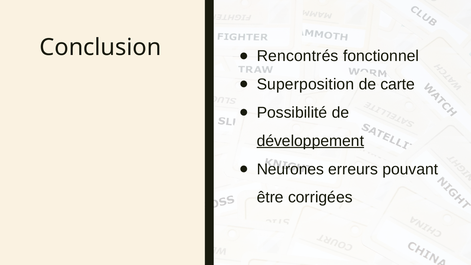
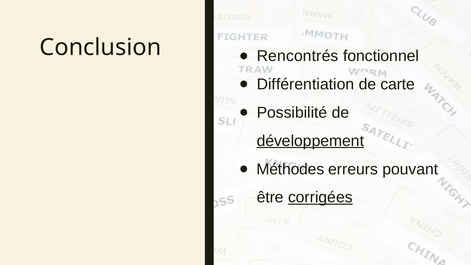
Superposition: Superposition -> Différentiation
Neurones: Neurones -> Méthodes
corrigées underline: none -> present
